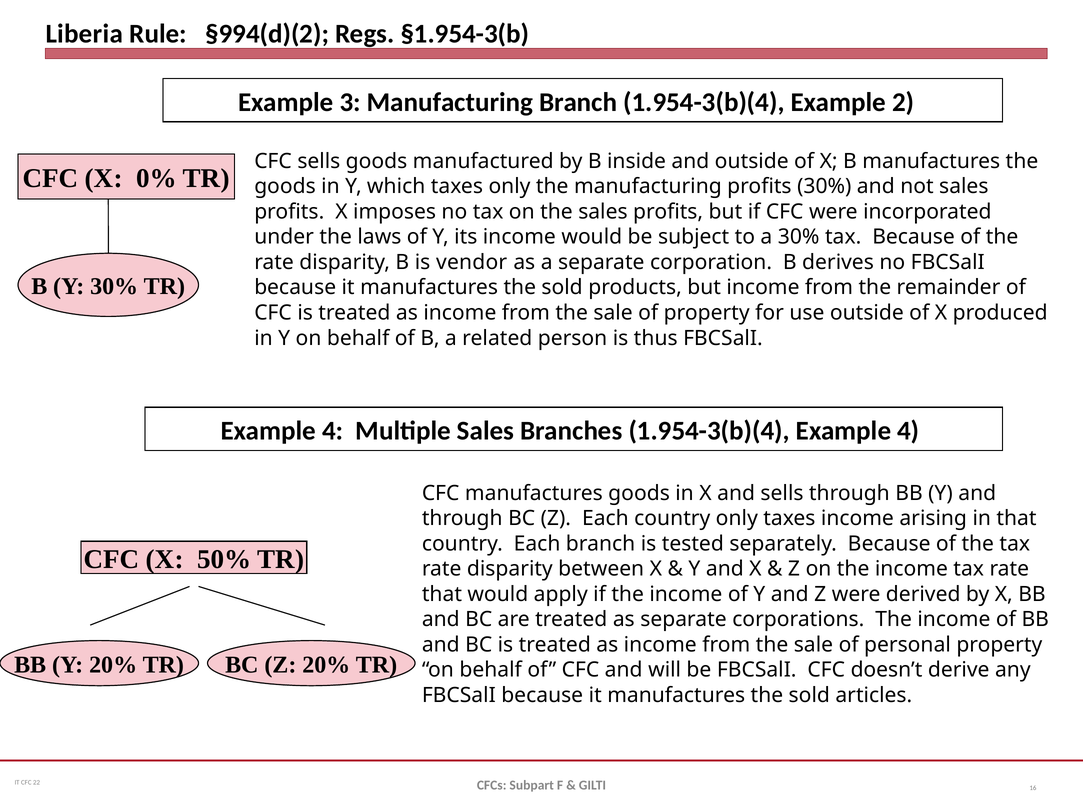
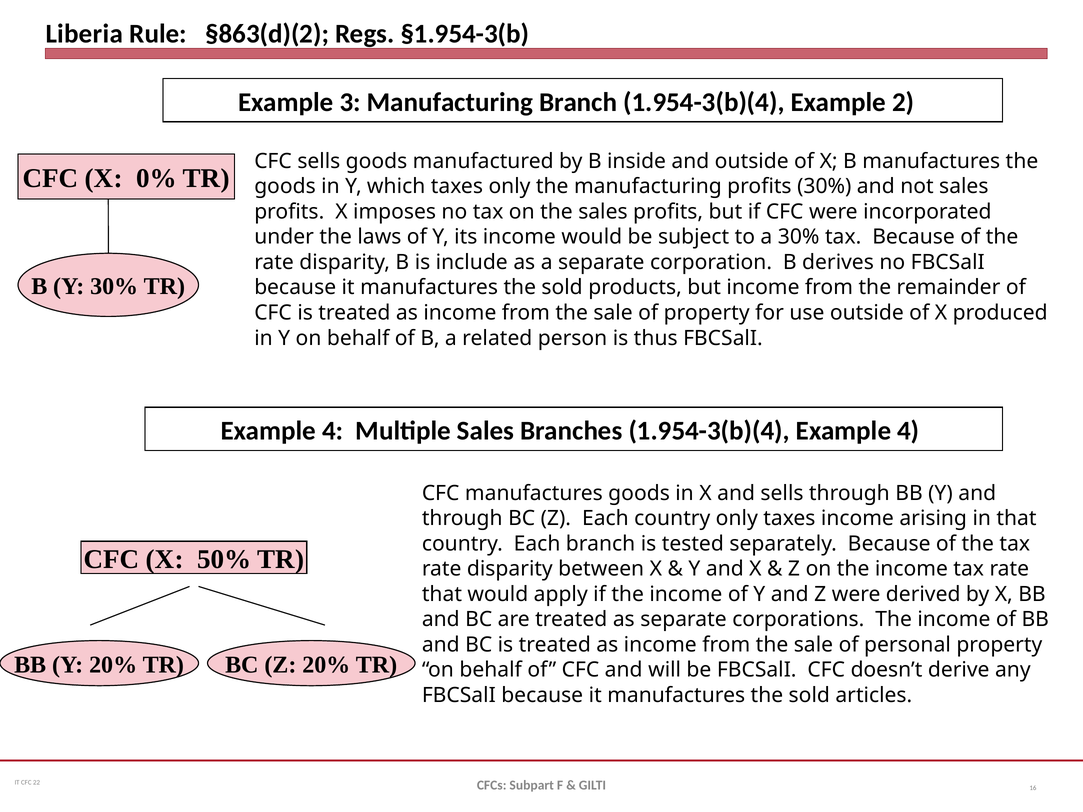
§994(d)(2: §994(d)(2 -> §863(d)(2
vendor: vendor -> include
